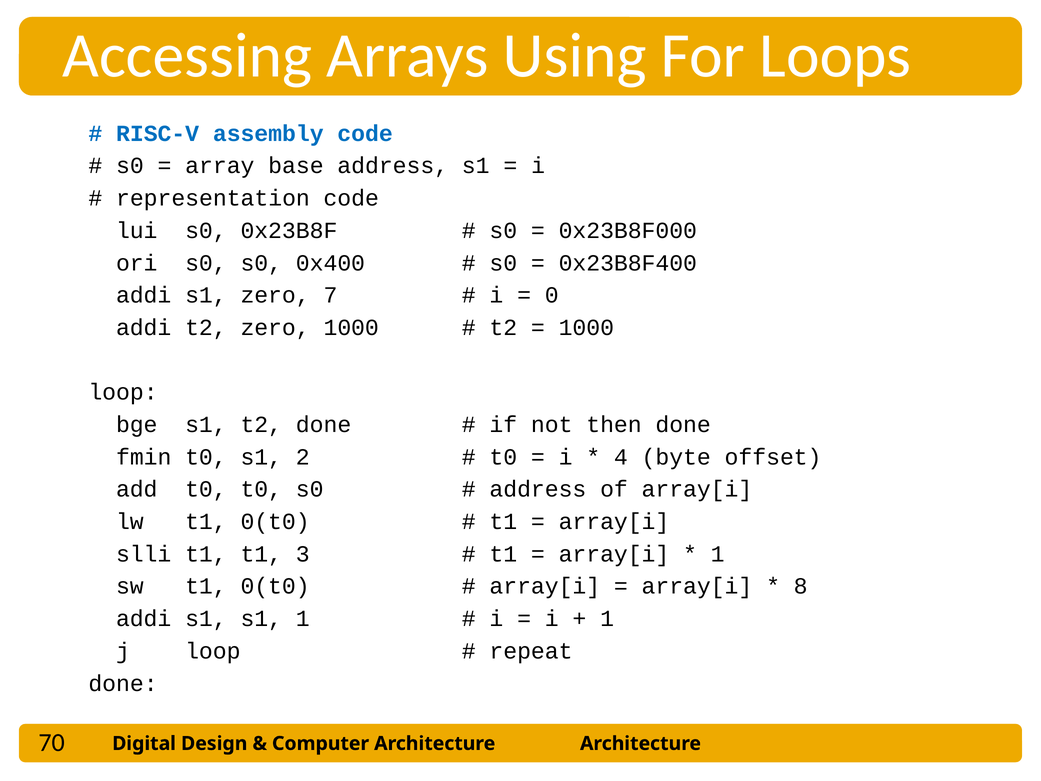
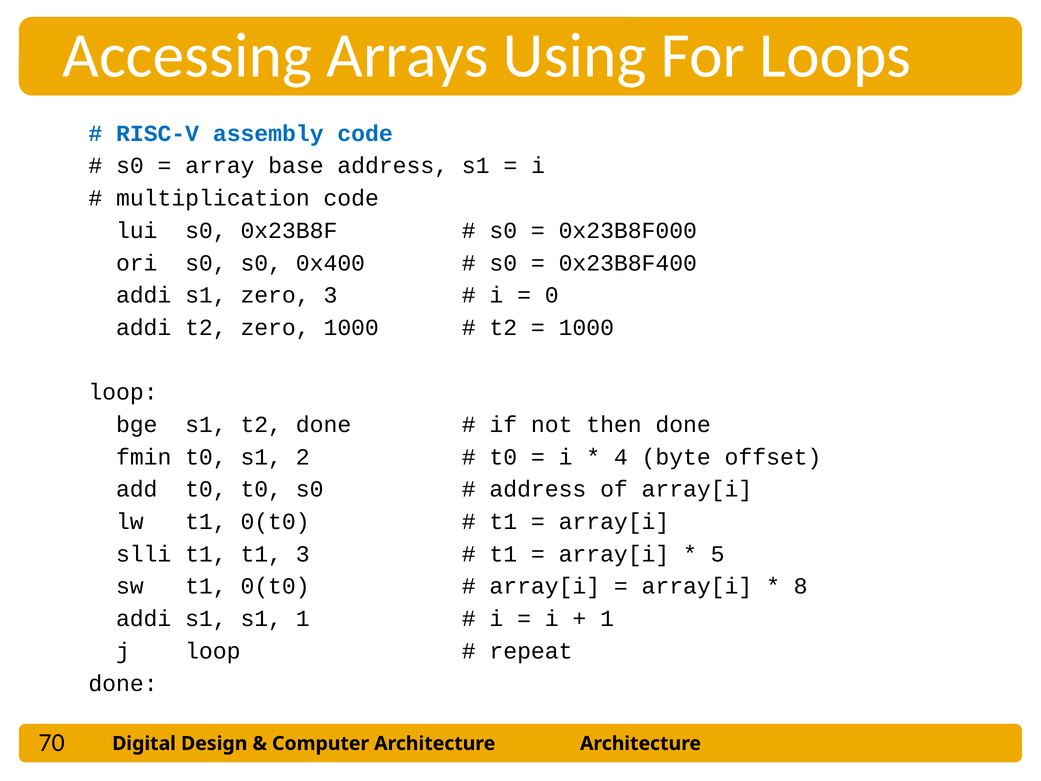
representation: representation -> multiplication
zero 7: 7 -> 3
1 at (718, 554): 1 -> 5
